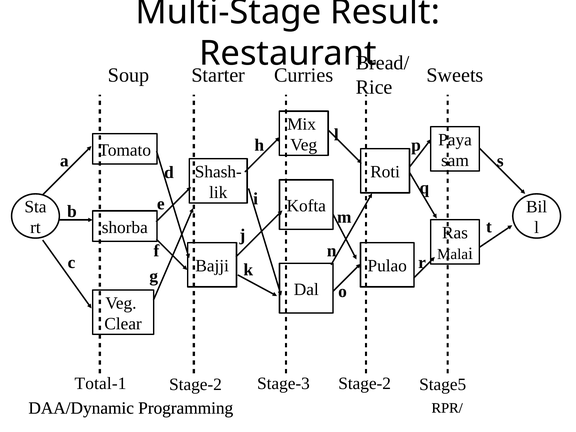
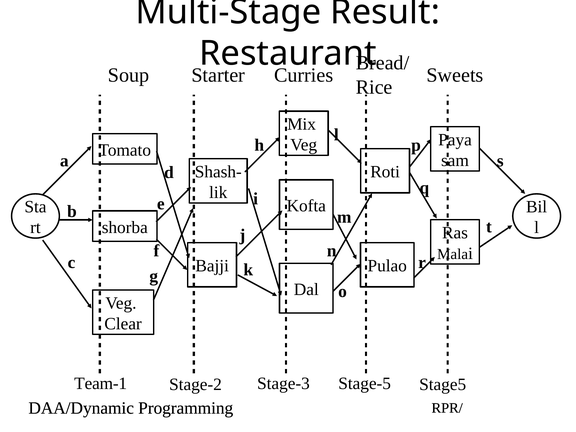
Total-1: Total-1 -> Team-1
Stage-3 Stage-2: Stage-2 -> Stage-5
